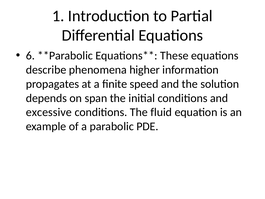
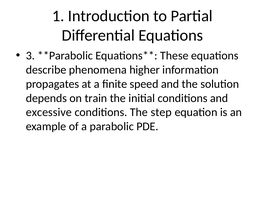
6: 6 -> 3
span: span -> train
fluid: fluid -> step
